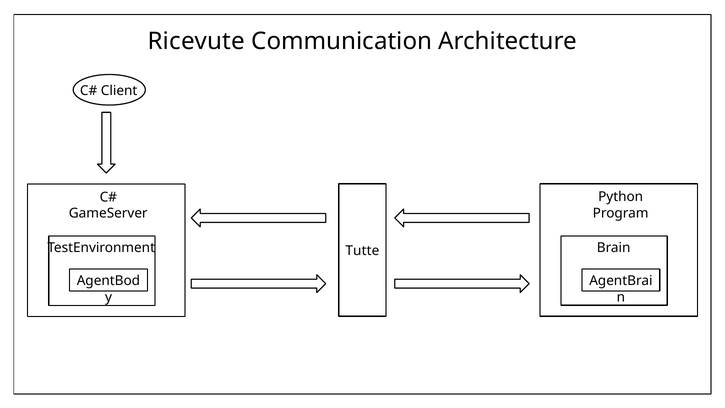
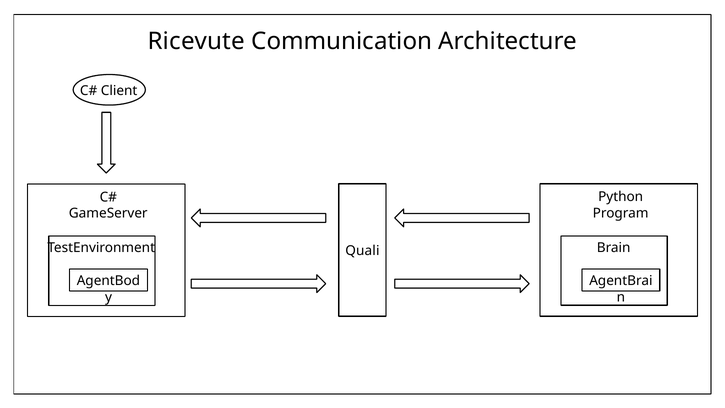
Tutte: Tutte -> Quali
